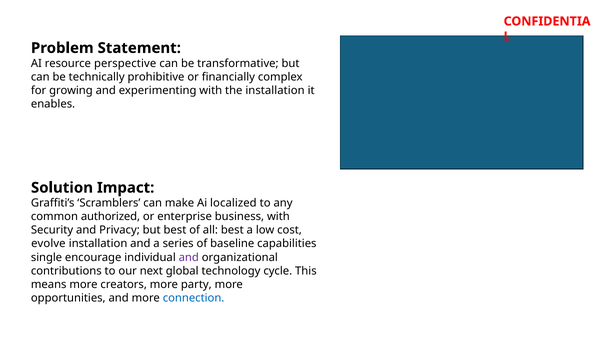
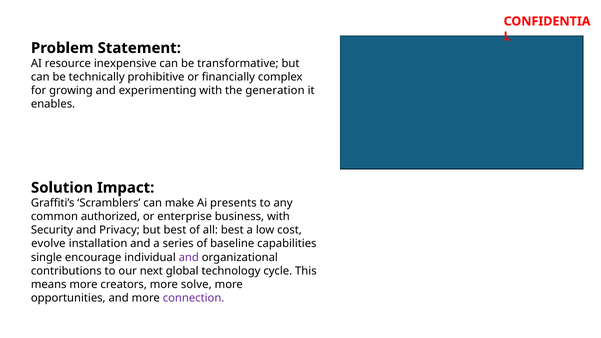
perspective: perspective -> inexpensive
the installation: installation -> generation
localized: localized -> presents
party: party -> solve
connection colour: blue -> purple
